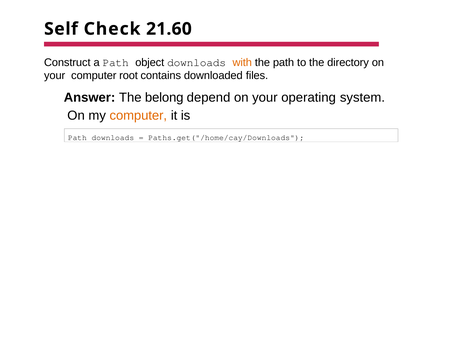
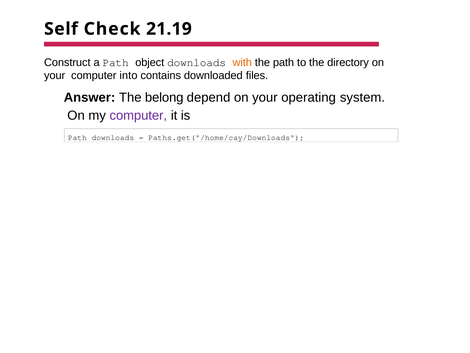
21.60: 21.60 -> 21.19
root: root -> into
computer at (138, 115) colour: orange -> purple
